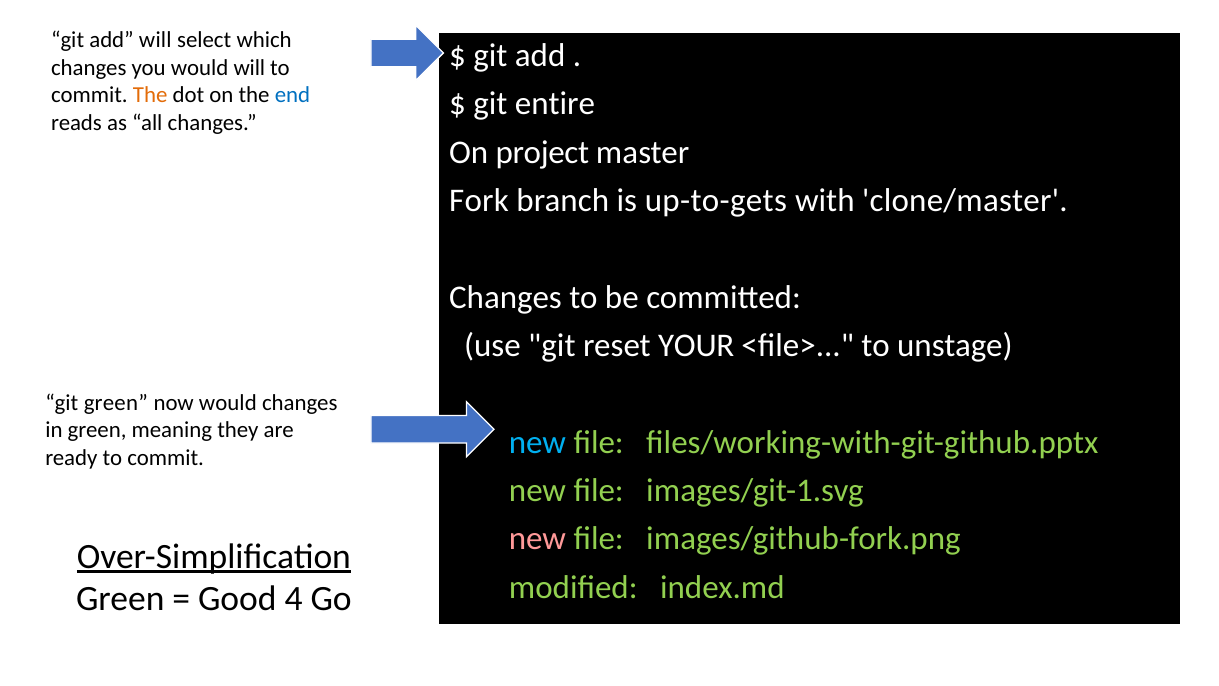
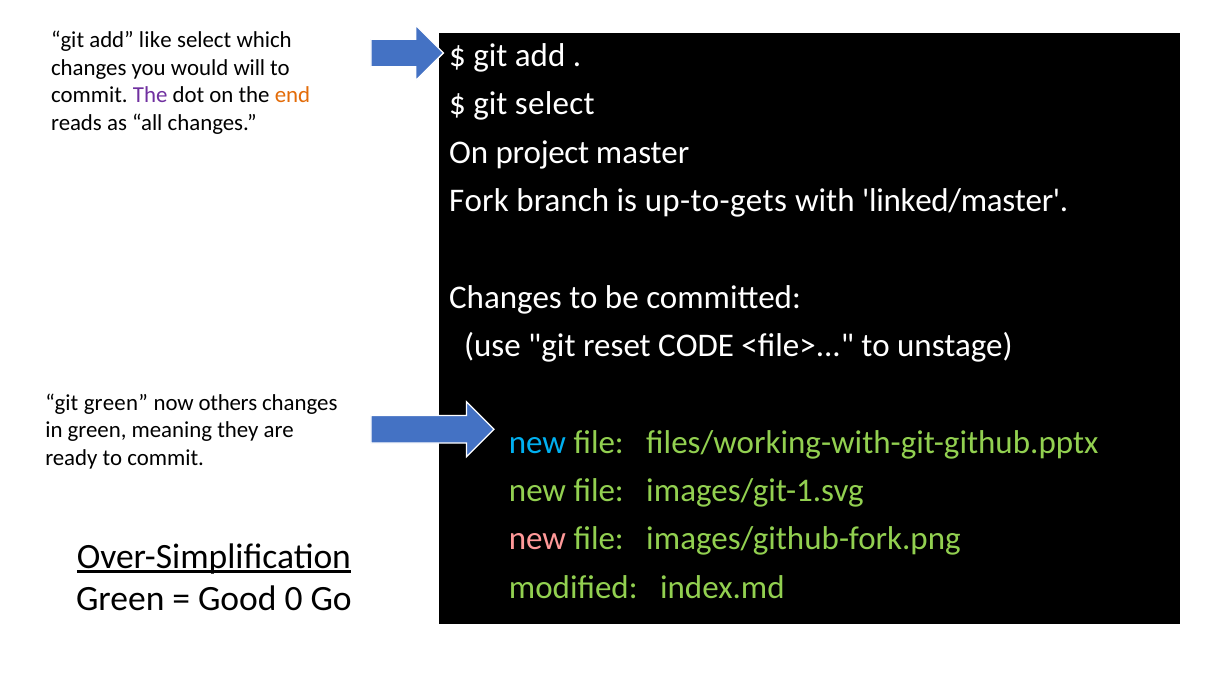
add will: will -> like
The at (150, 95) colour: orange -> purple
end colour: blue -> orange
git entire: entire -> select
clone/master: clone/master -> linked/master
YOUR: YOUR -> CODE
now would: would -> others
4: 4 -> 0
